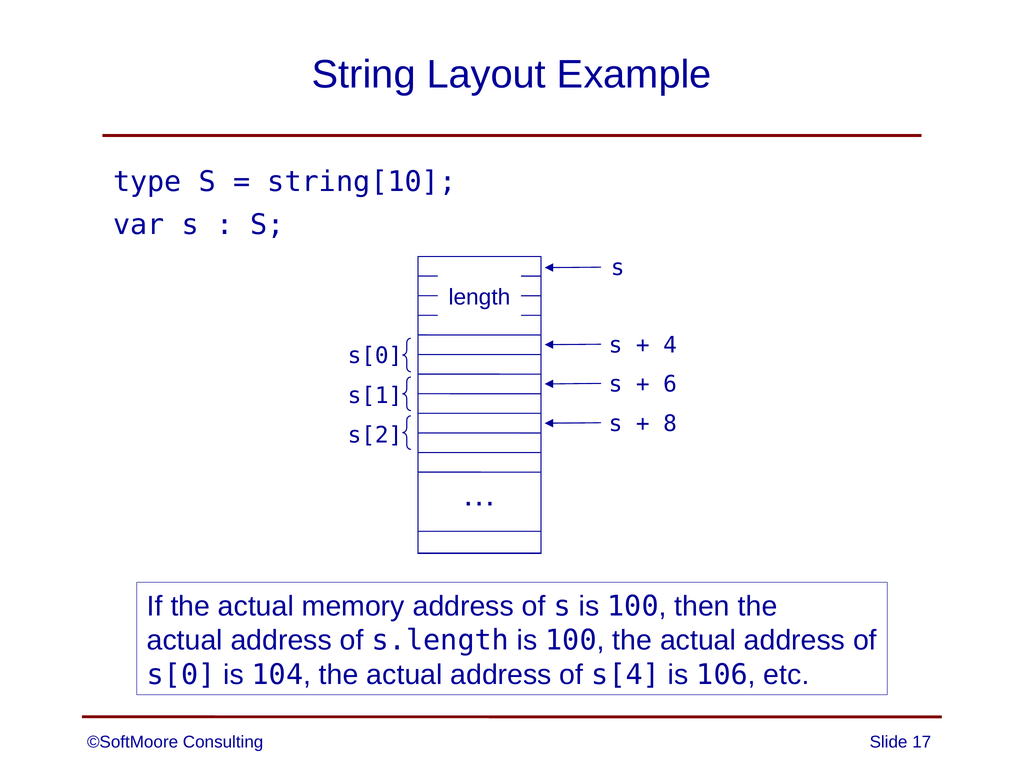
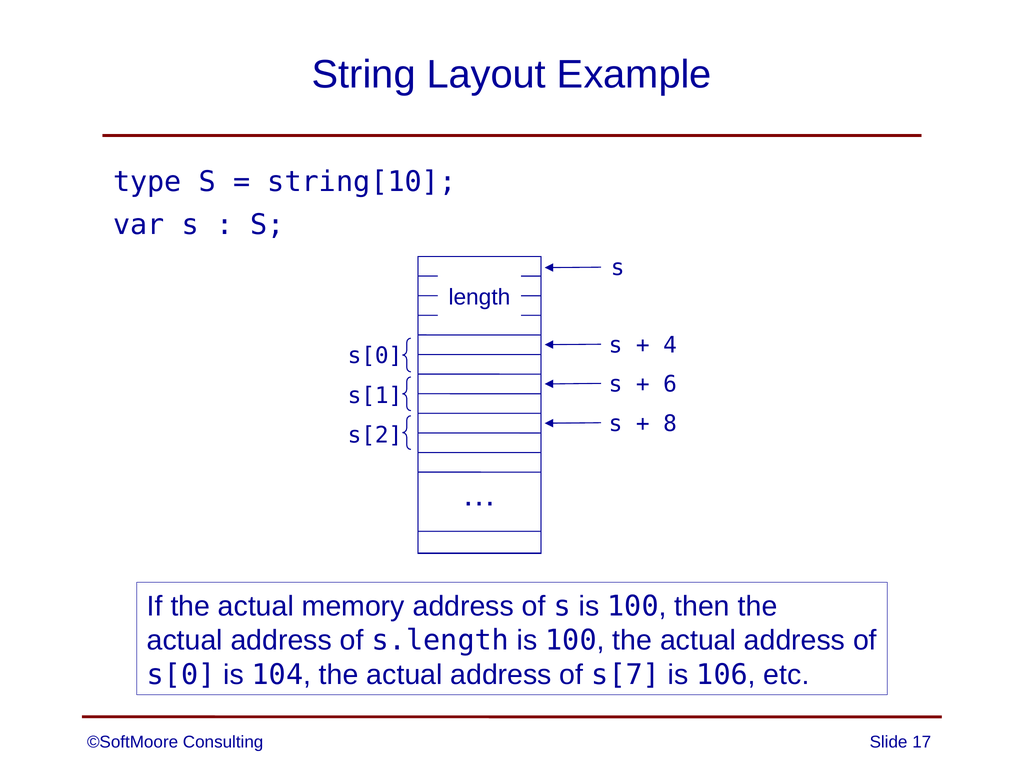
s[4: s[4 -> s[7
